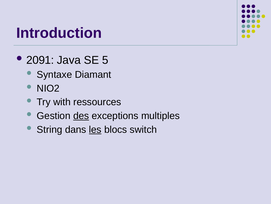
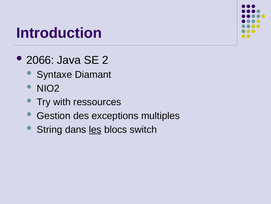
2091: 2091 -> 2066
5: 5 -> 2
des underline: present -> none
